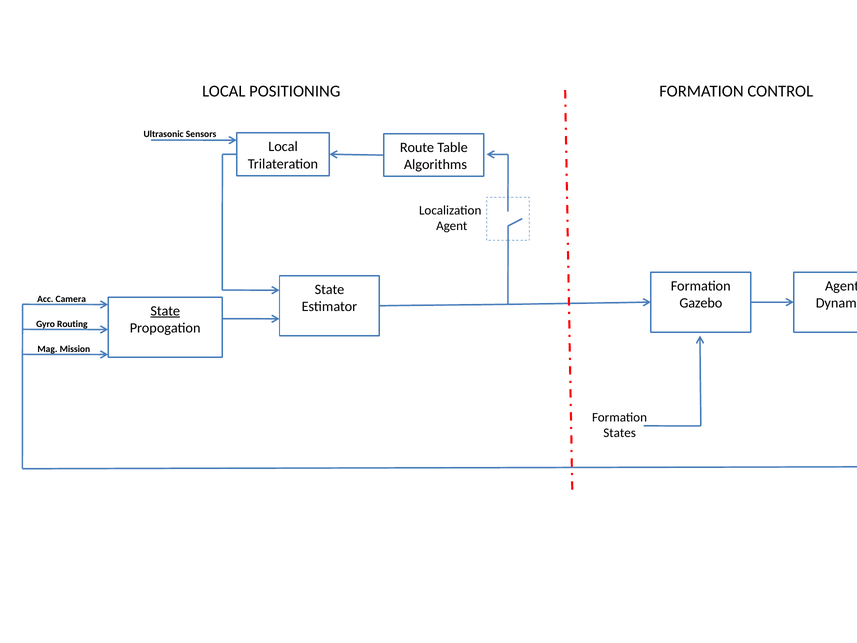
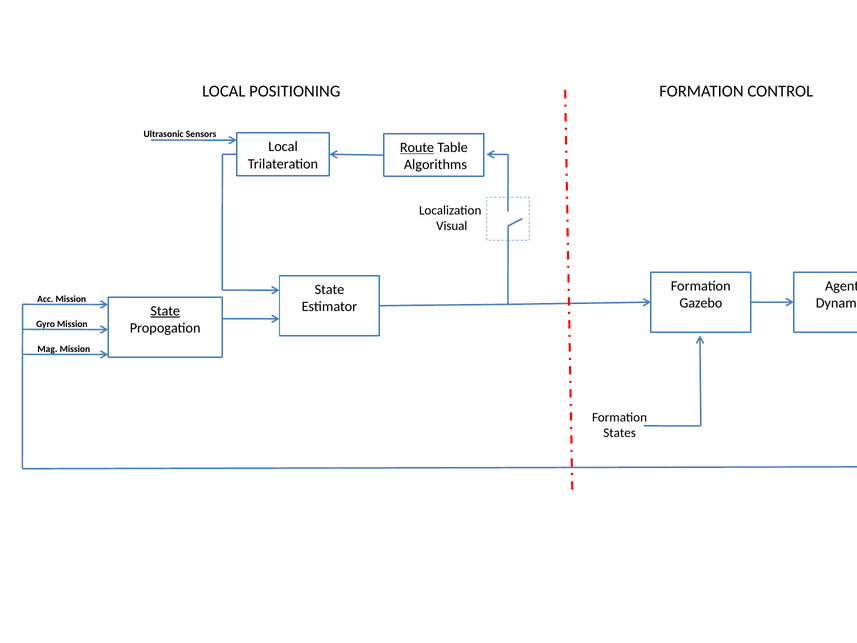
Route underline: none -> present
Agent at (452, 226): Agent -> Visual
Acc Camera: Camera -> Mission
Gyro Routing: Routing -> Mission
